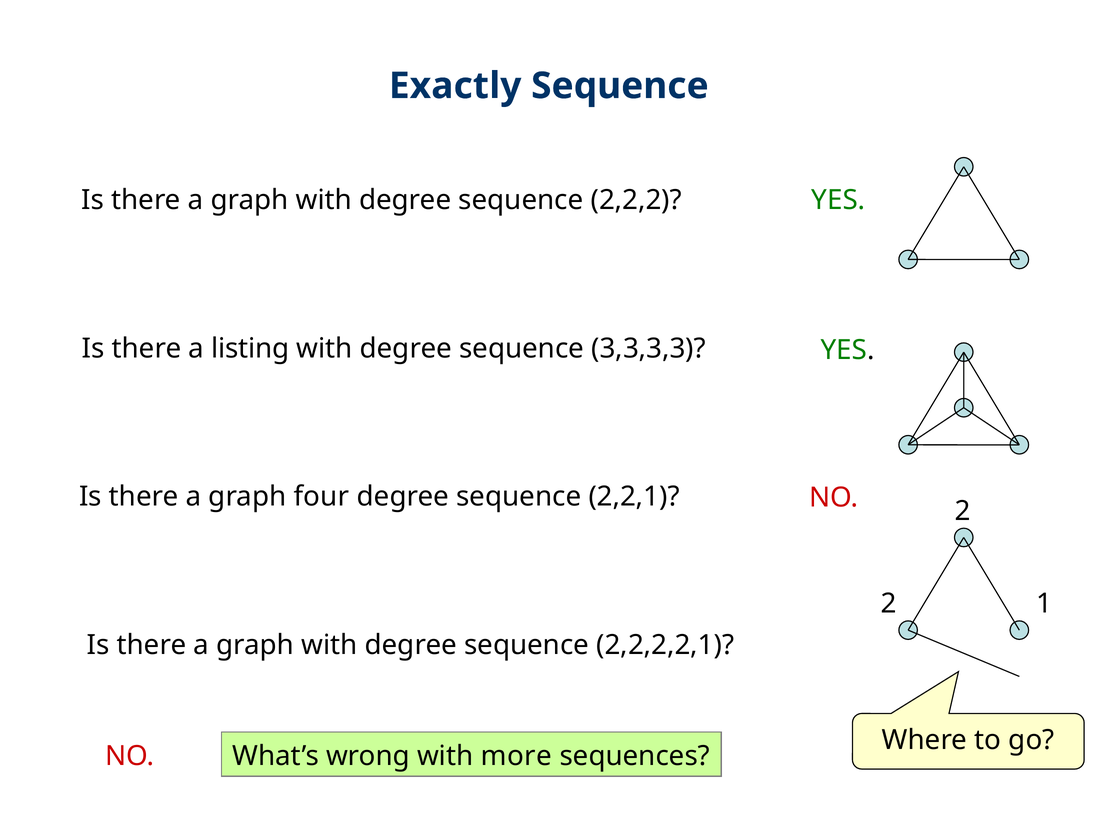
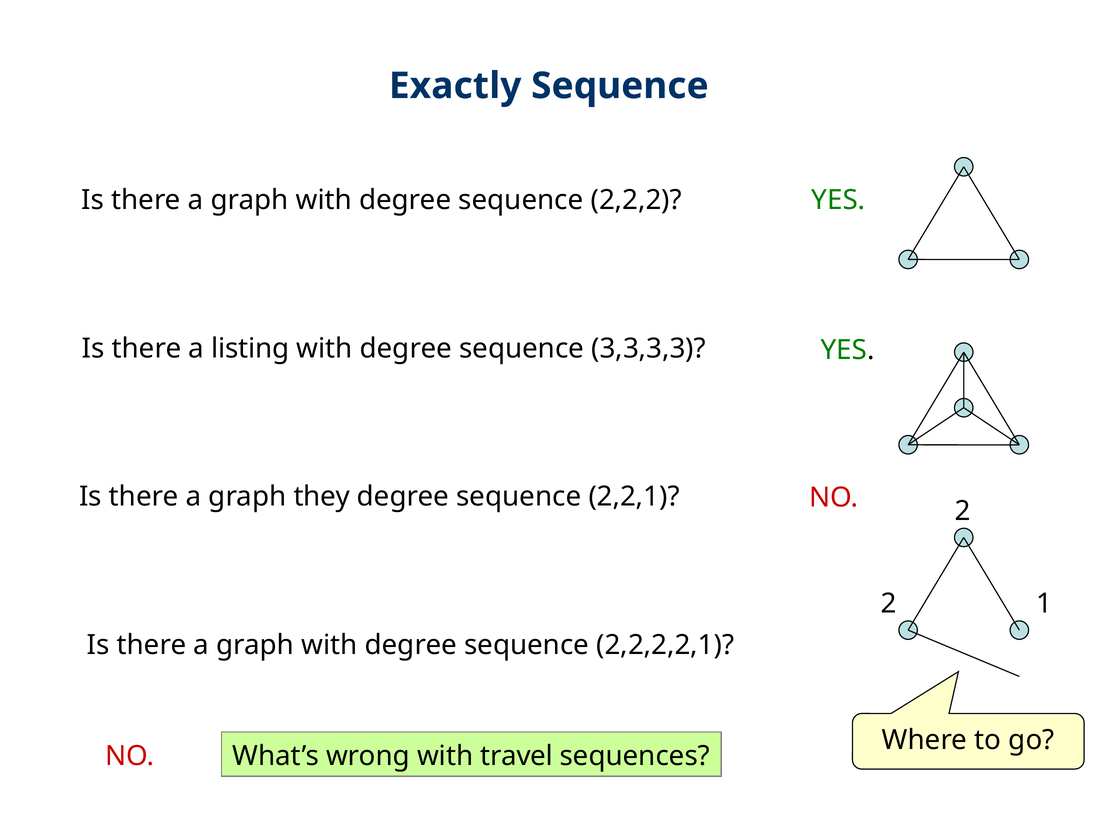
four: four -> they
more: more -> travel
